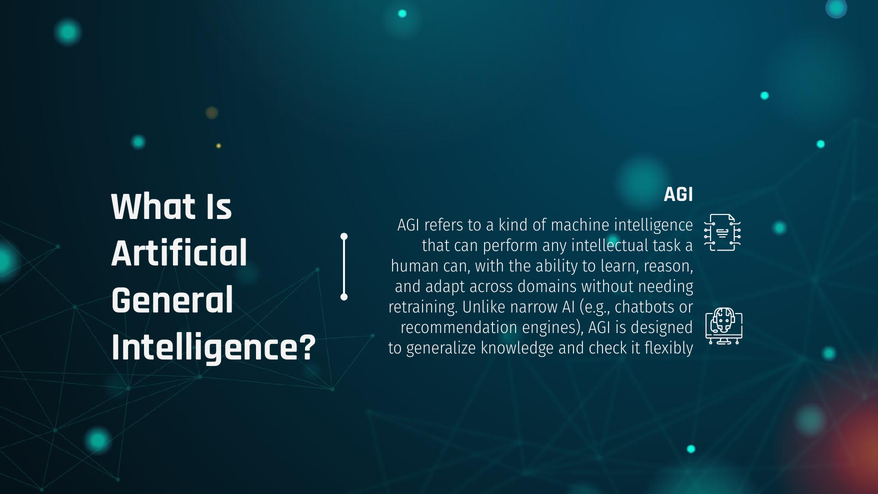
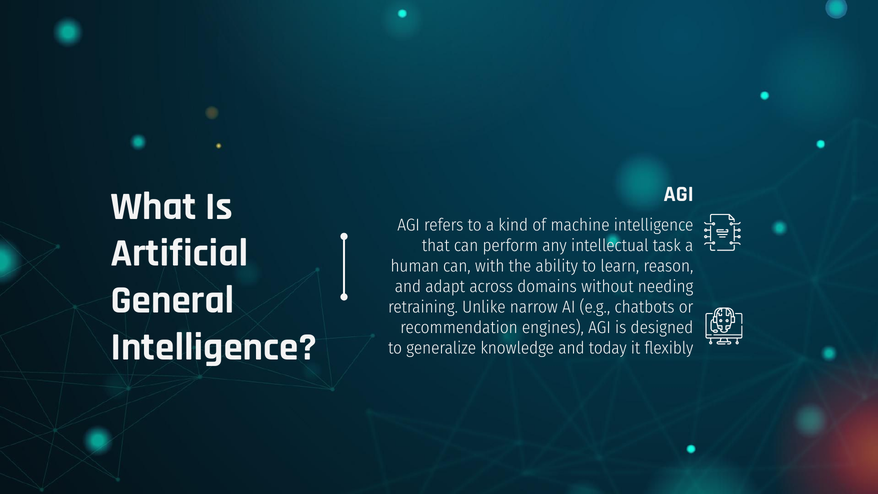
check: check -> today
